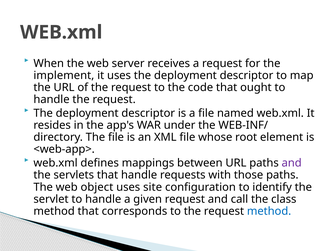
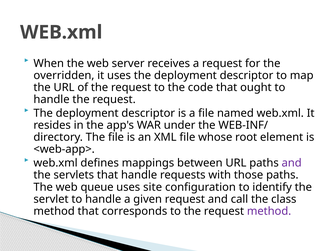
implement: implement -> overridden
object: object -> queue
method at (269, 211) colour: blue -> purple
